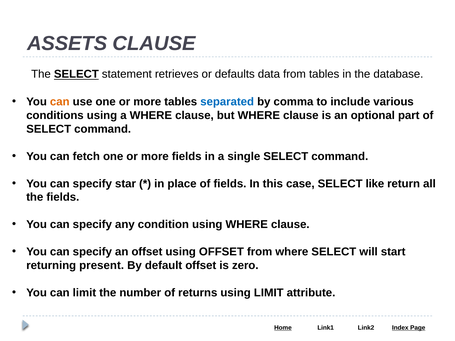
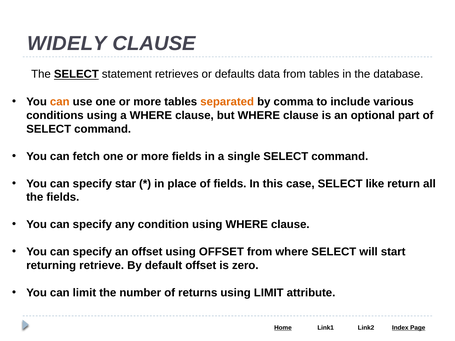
ASSETS: ASSETS -> WIDELY
separated colour: blue -> orange
present: present -> retrieve
